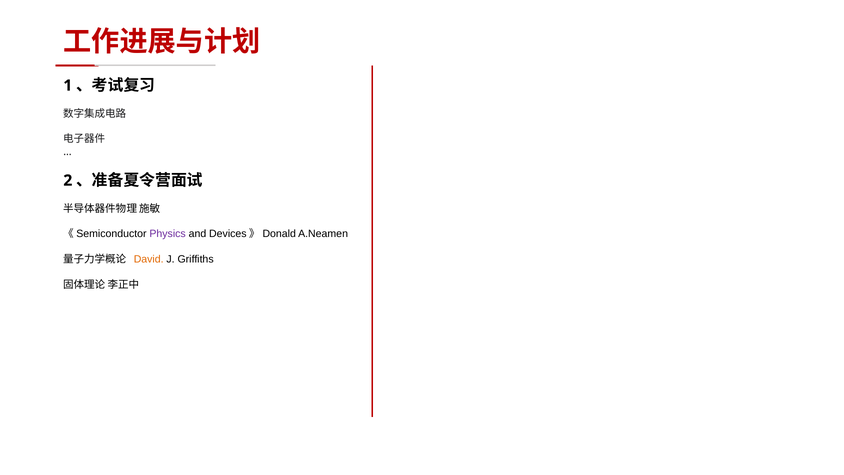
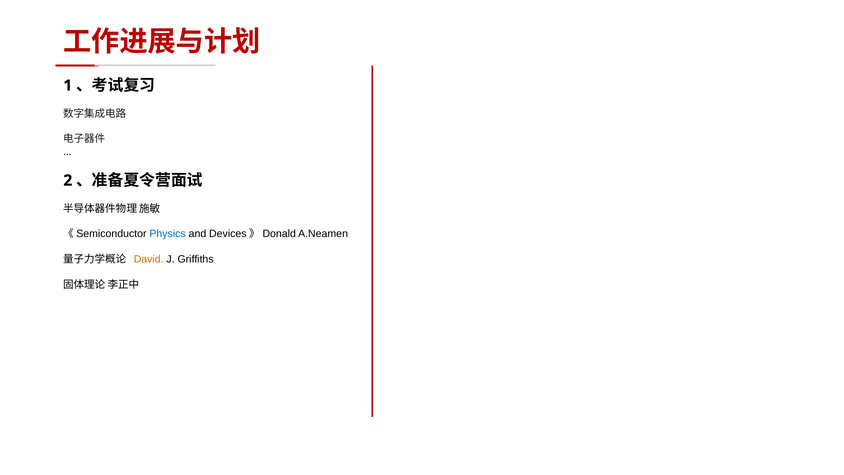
Physics colour: purple -> blue
